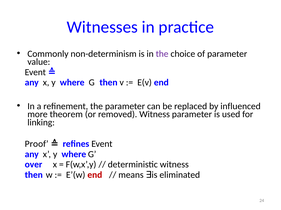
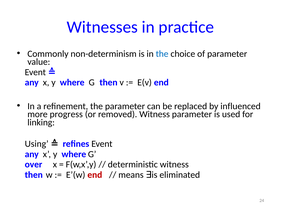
the at (162, 54) colour: purple -> blue
theorem: theorem -> progress
Proof: Proof -> Using
